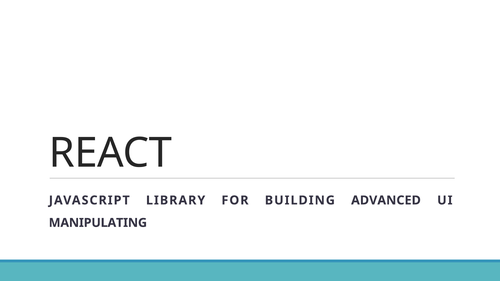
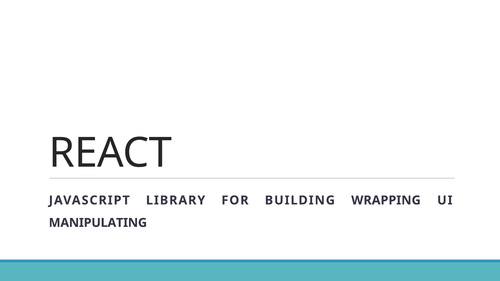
ADVANCED: ADVANCED -> WRAPPING
